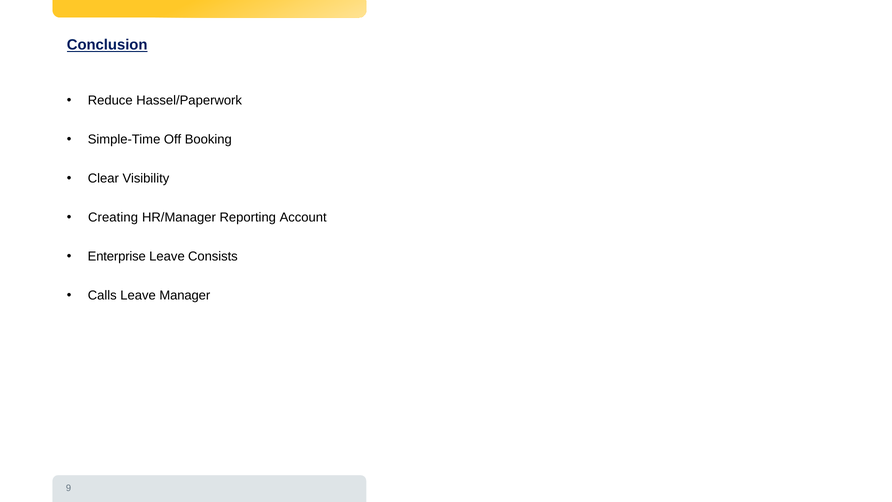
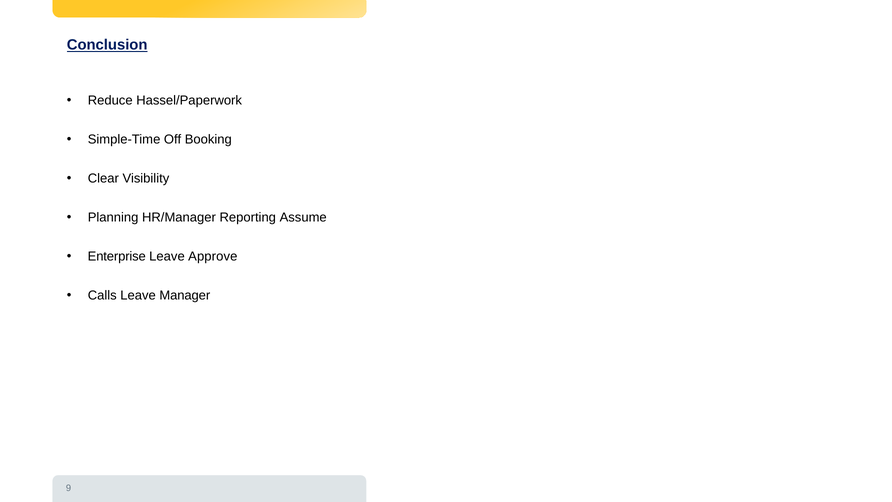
Creating: Creating -> Planning
Account: Account -> Assume
Consists: Consists -> Approve
